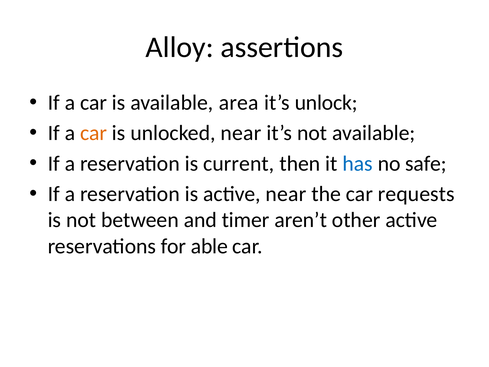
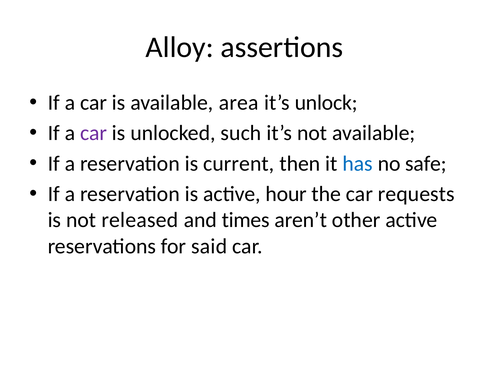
car at (94, 133) colour: orange -> purple
unlocked near: near -> such
active near: near -> hour
between: between -> released
timer: timer -> times
able: able -> said
